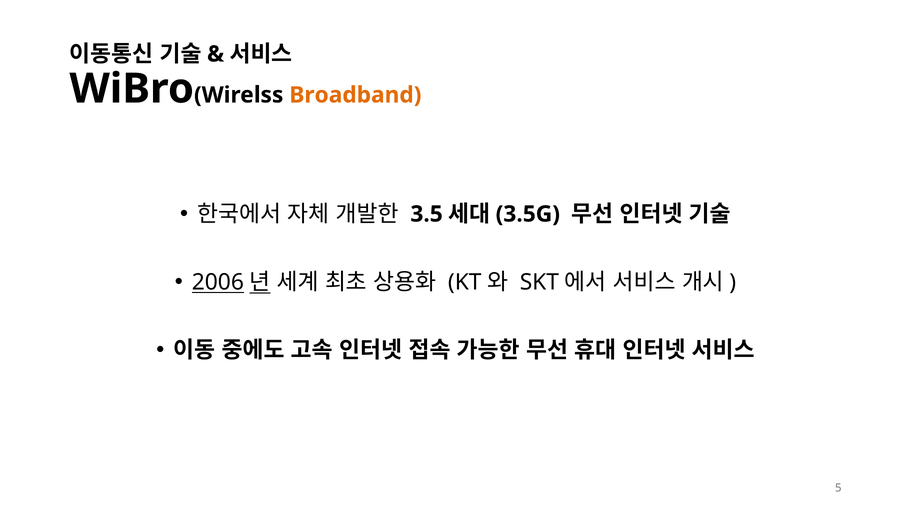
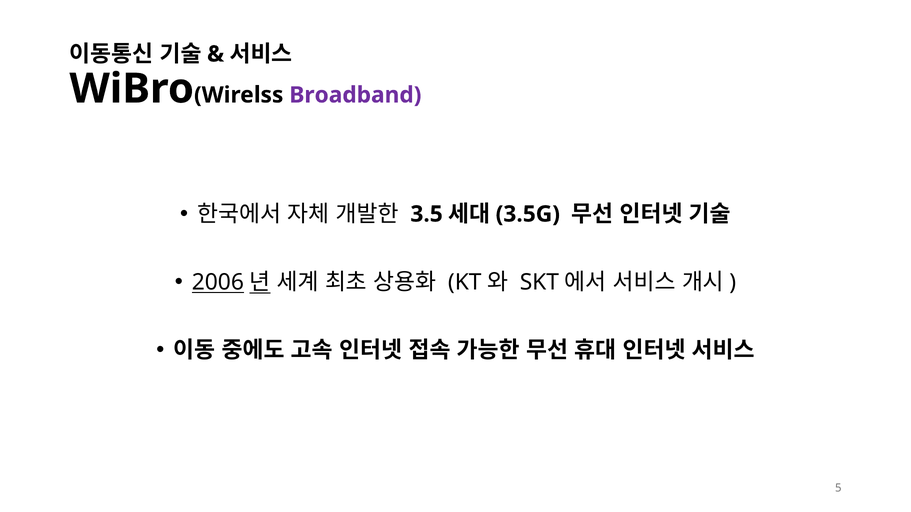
Broadband colour: orange -> purple
